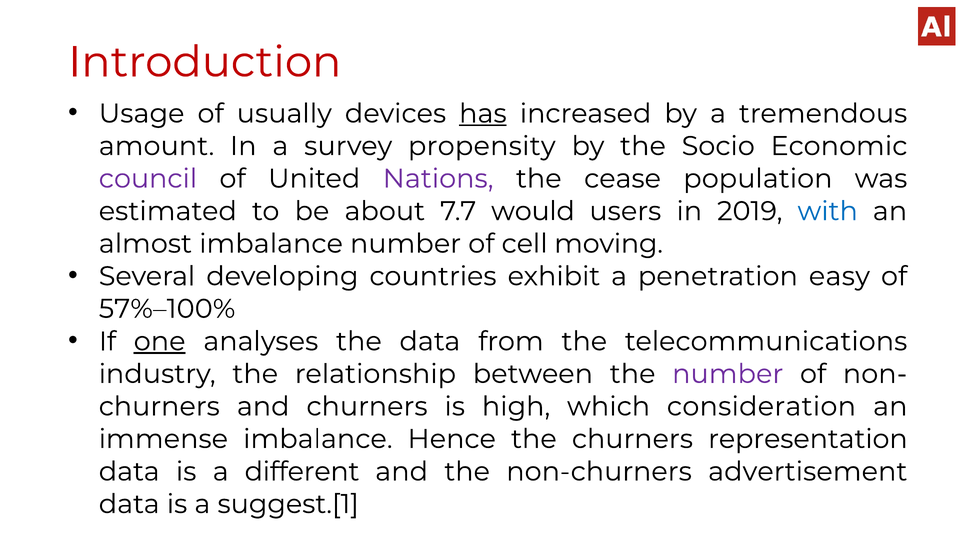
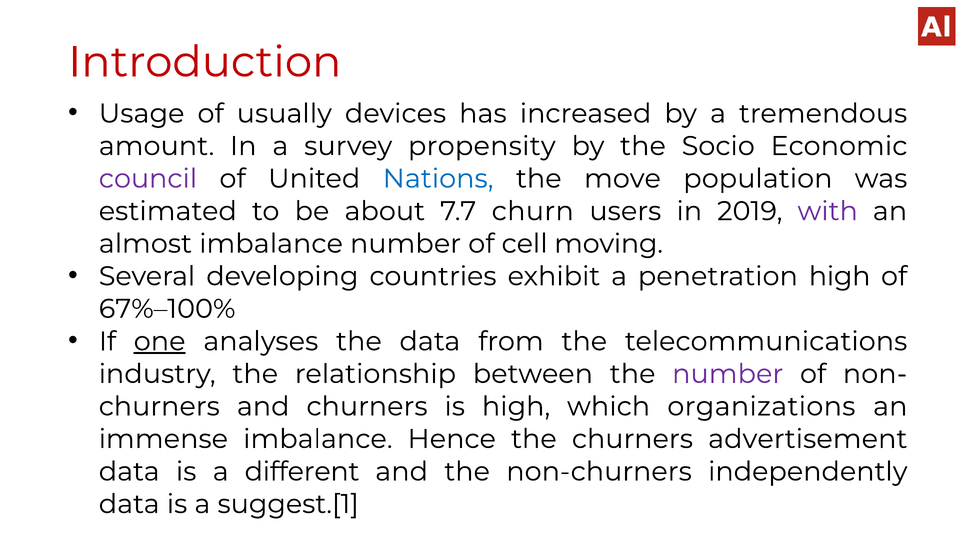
has underline: present -> none
Nations colour: purple -> blue
cease: cease -> move
would: would -> churn
with colour: blue -> purple
penetration easy: easy -> high
57%–100%: 57%–100% -> 67%–100%
consideration: consideration -> organizations
representation: representation -> advertisement
advertisement: advertisement -> independently
